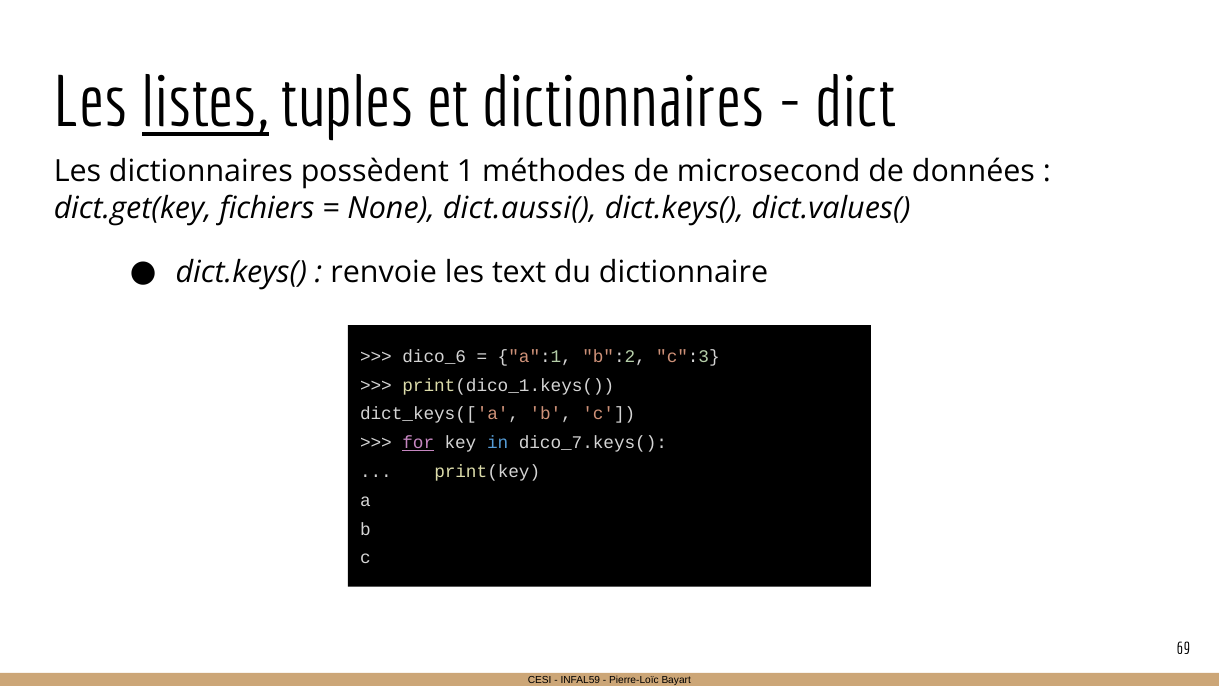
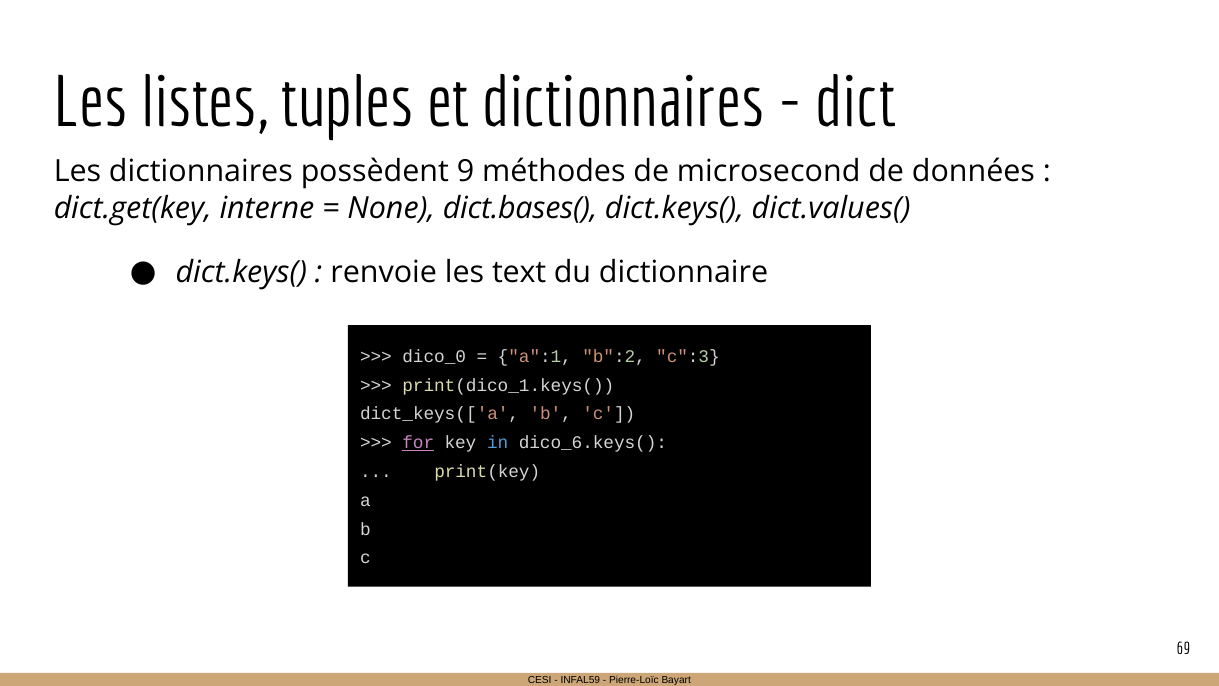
listes underline: present -> none
1: 1 -> 9
fichiers: fichiers -> interne
dict.aussi(: dict.aussi( -> dict.bases(
dico_6: dico_6 -> dico_0
dico_7.keys(: dico_7.keys( -> dico_6.keys(
